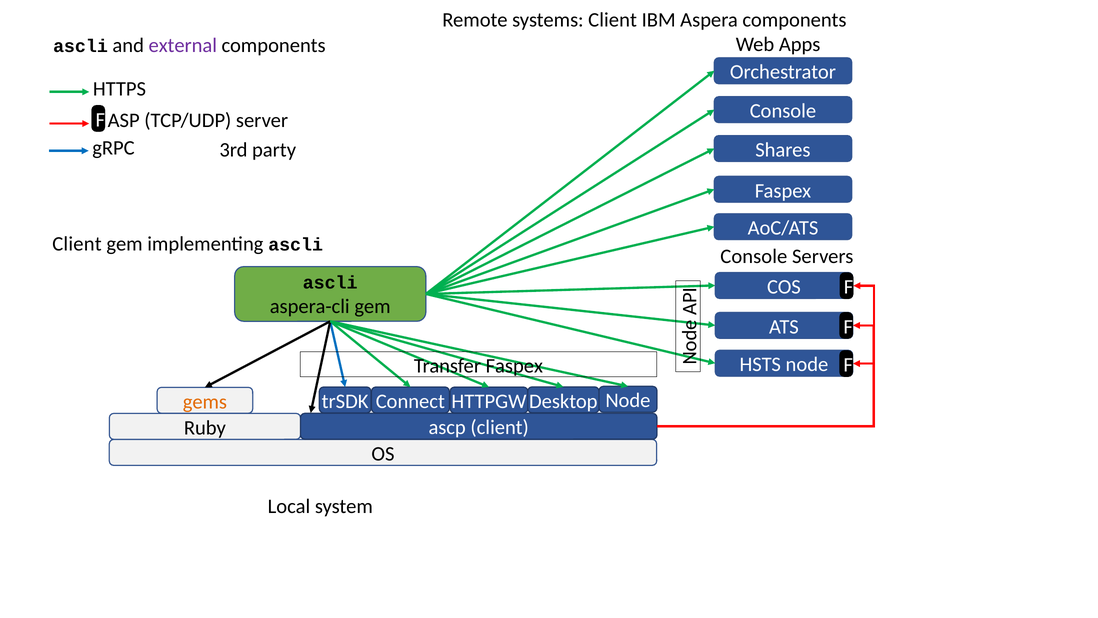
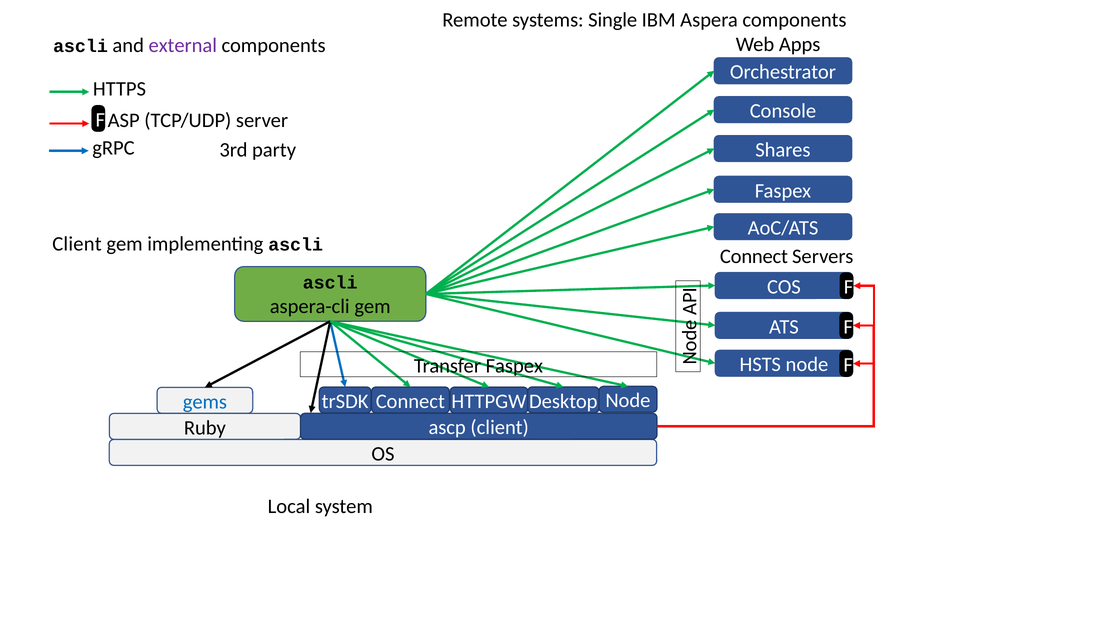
systems Client: Client -> Single
Console at (754, 256): Console -> Connect
gems colour: orange -> blue
